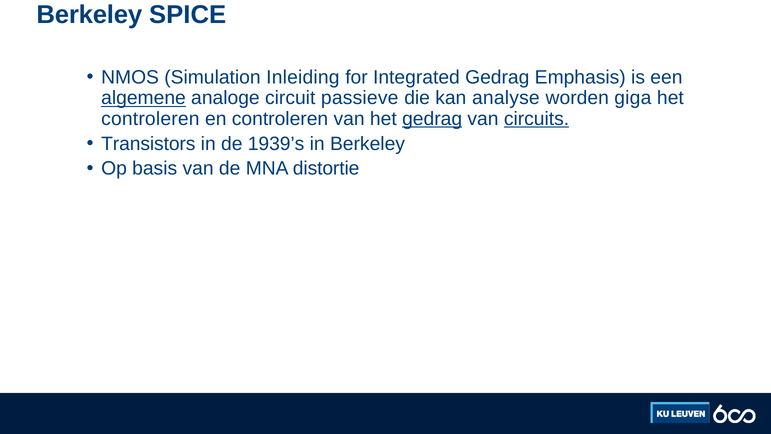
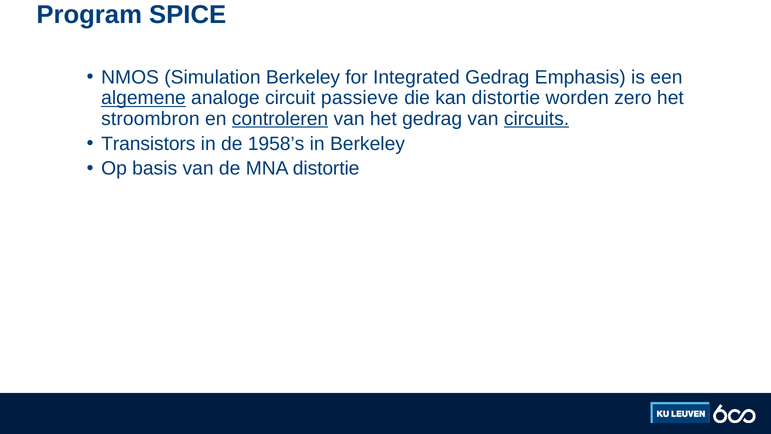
Berkeley at (89, 15): Berkeley -> Program
Simulation Inleiding: Inleiding -> Berkeley
kan analyse: analyse -> distortie
giga: giga -> zero
controleren at (150, 119): controleren -> stroombron
controleren at (280, 119) underline: none -> present
gedrag at (432, 119) underline: present -> none
1939’s: 1939’s -> 1958’s
